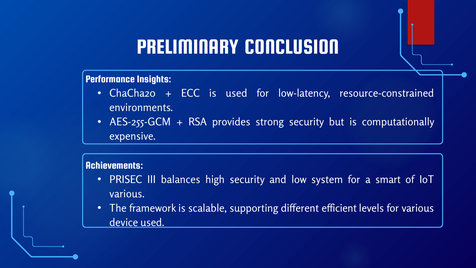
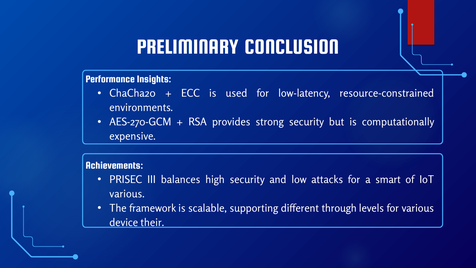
AES-255-GCM: AES-255-GCM -> AES-270-GCM
system: system -> attacks
efficient: efficient -> through
device used: used -> their
